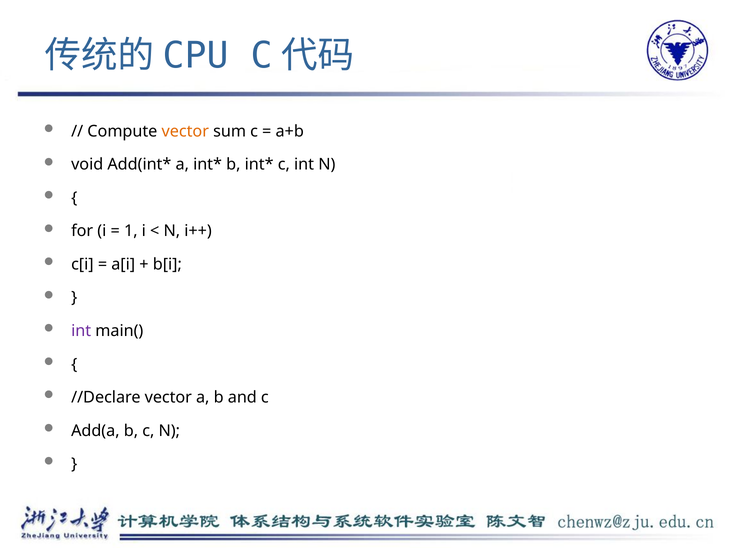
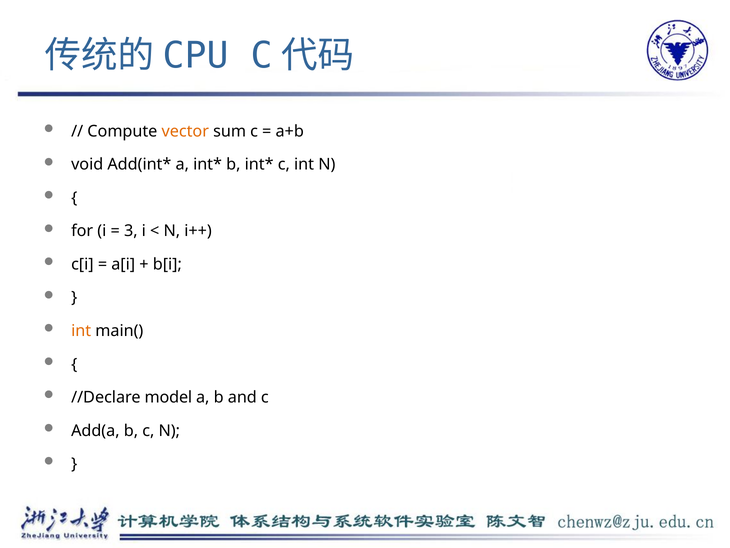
1: 1 -> 3
int at (81, 331) colour: purple -> orange
//Declare vector: vector -> model
